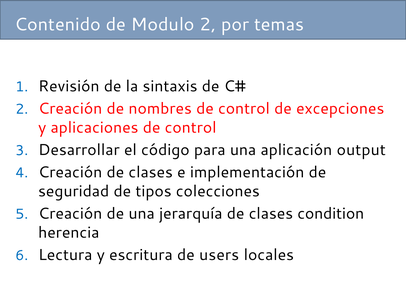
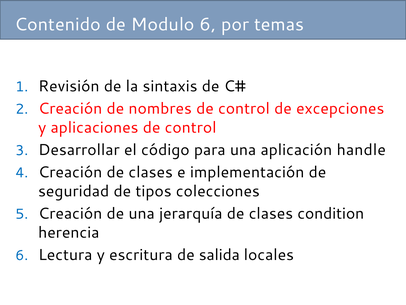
Modulo 2: 2 -> 6
output: output -> handle
users: users -> salida
